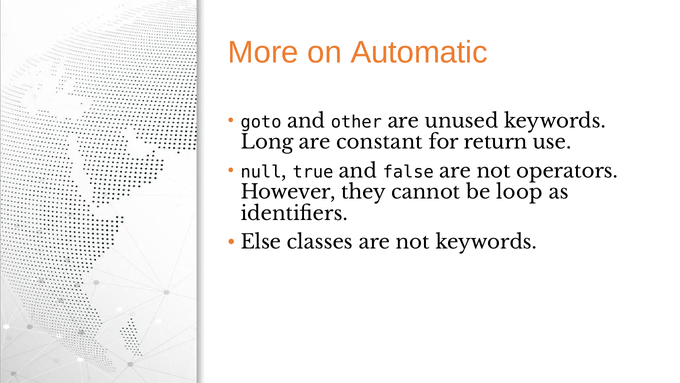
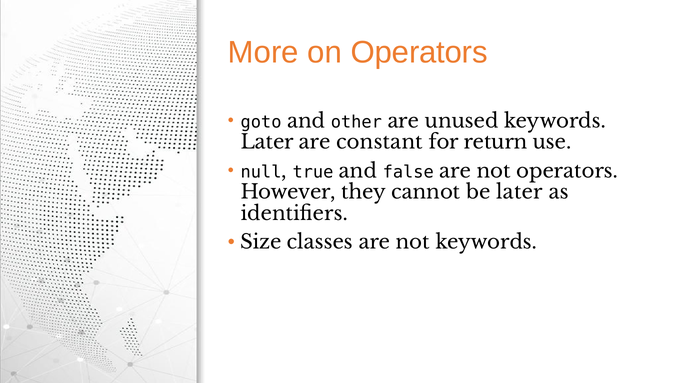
on Automatic: Automatic -> Operators
Long at (267, 142): Long -> Later
be loop: loop -> later
Else: Else -> Size
